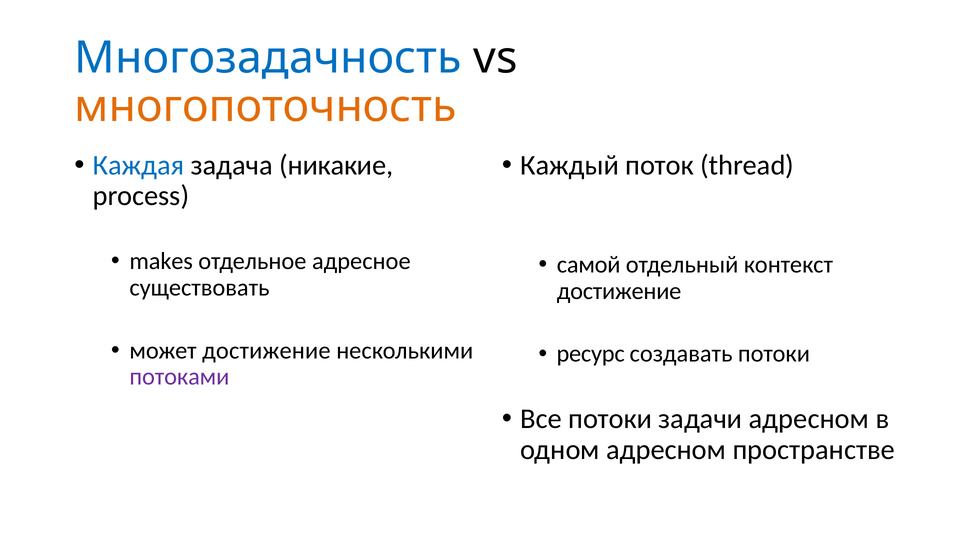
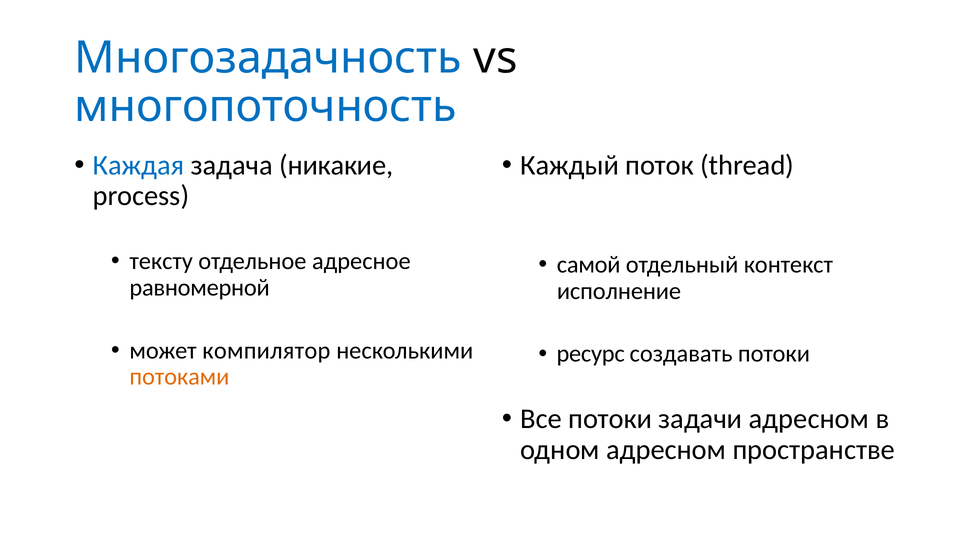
многопоточность colour: orange -> blue
makes: makes -> тексту
существовать: существовать -> равномерной
достижение at (619, 291): достижение -> исполнение
может достижение: достижение -> компилятор
потоками colour: purple -> orange
